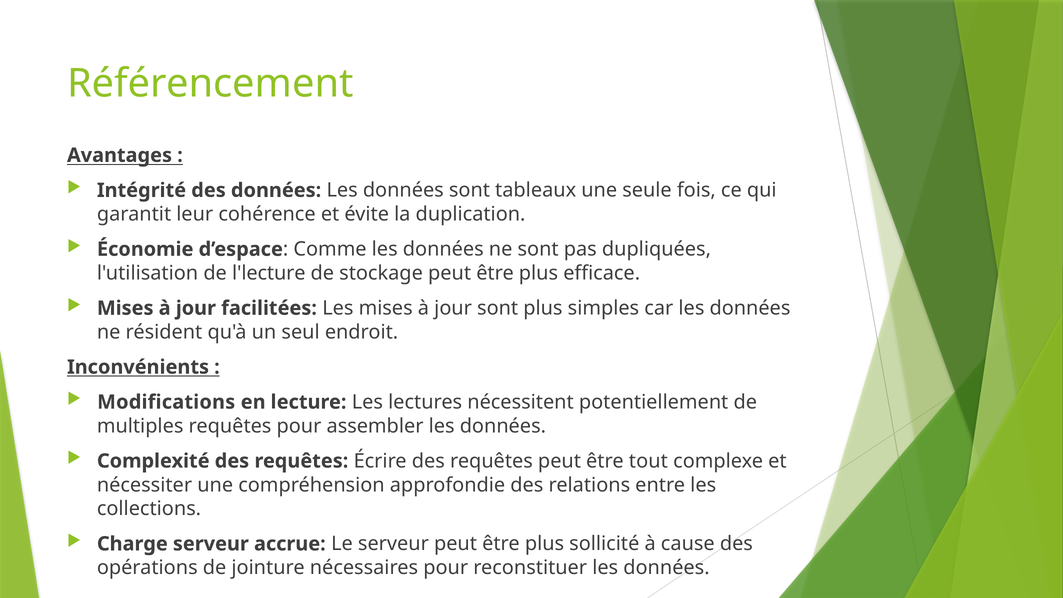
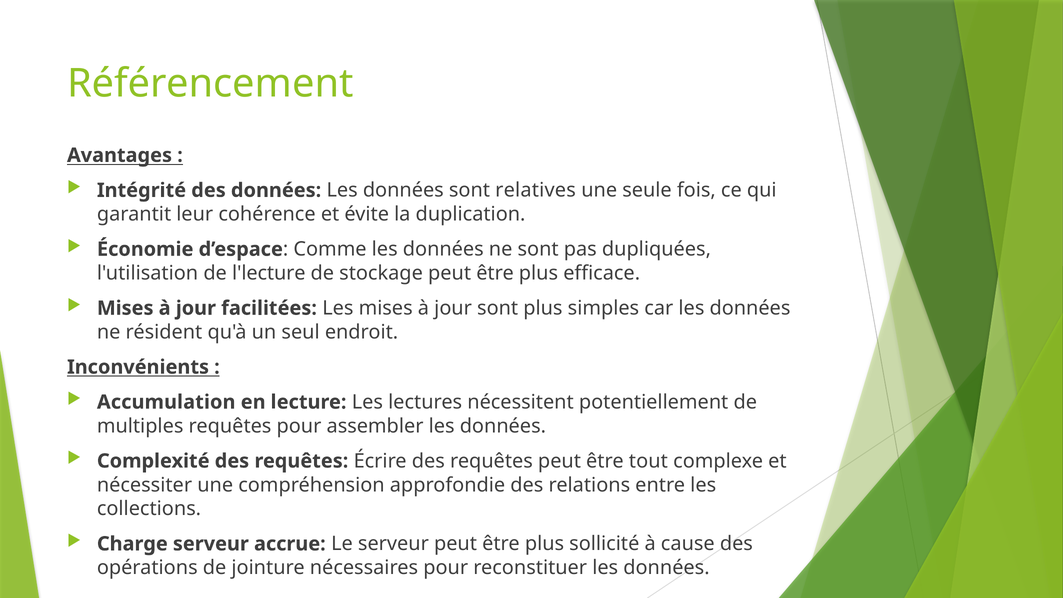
tableaux: tableaux -> relatives
Modifications: Modifications -> Accumulation
